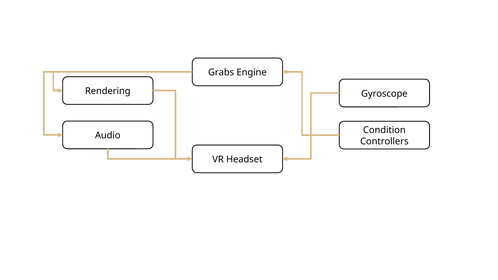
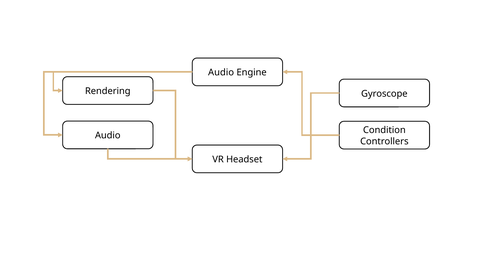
Grabs at (221, 73): Grabs -> Audio
